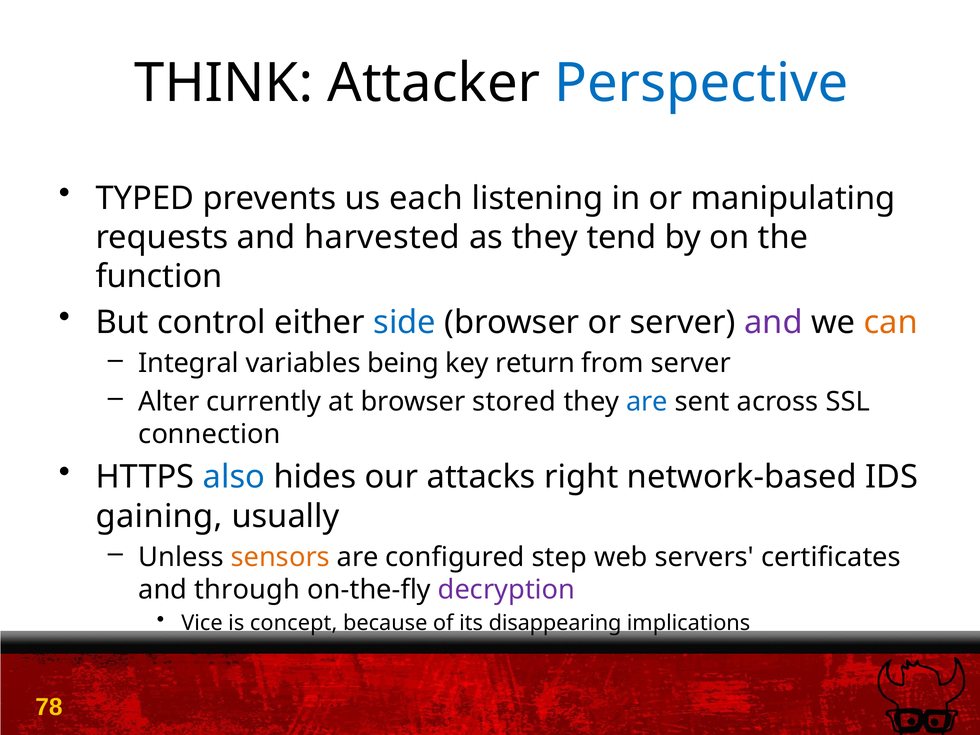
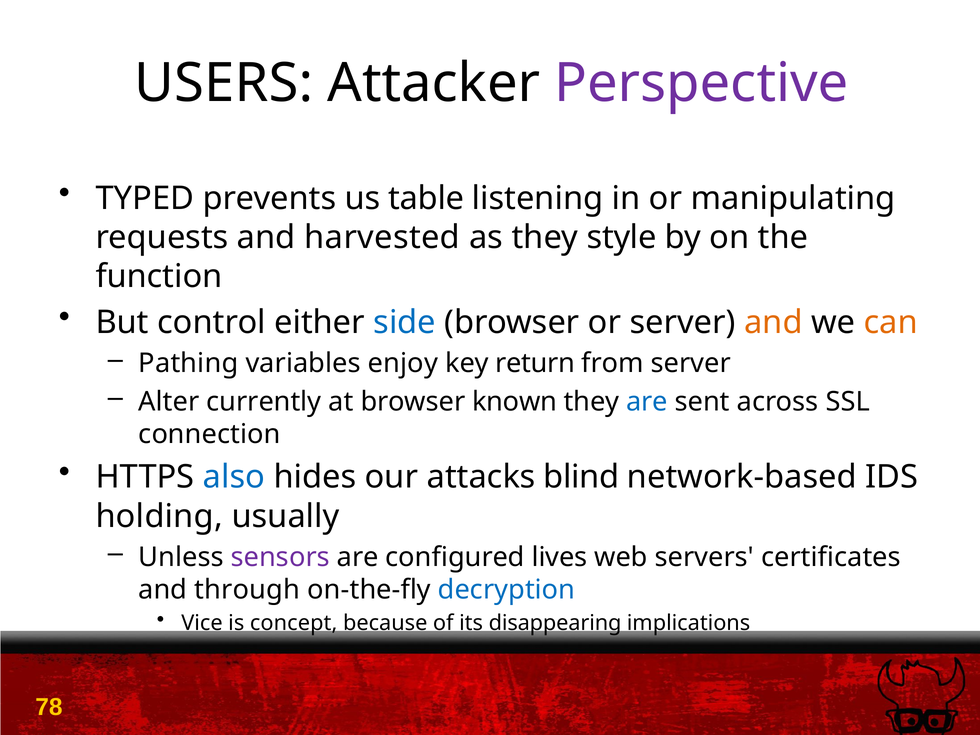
THINK: THINK -> USERS
Perspective colour: blue -> purple
each: each -> table
tend: tend -> style
and at (773, 322) colour: purple -> orange
Integral: Integral -> Pathing
being: being -> enjoy
stored: stored -> known
right: right -> blind
gaining: gaining -> holding
sensors colour: orange -> purple
step: step -> lives
decryption colour: purple -> blue
